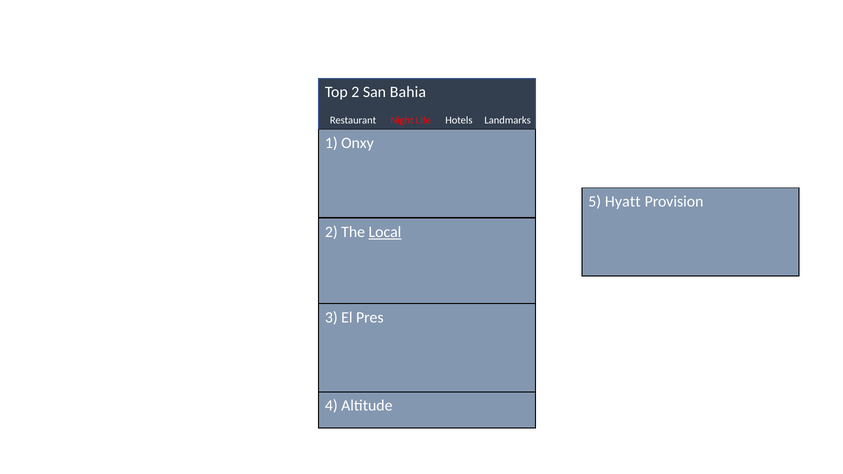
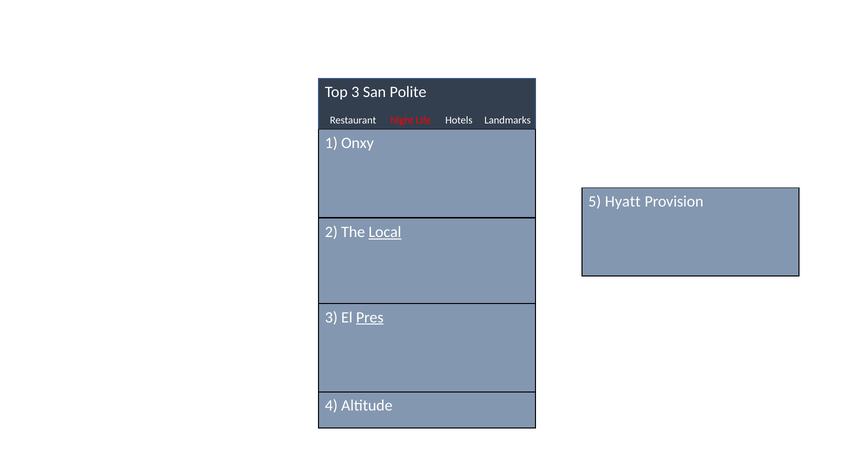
Top 2: 2 -> 3
Bahia: Bahia -> Polite
Pres underline: none -> present
